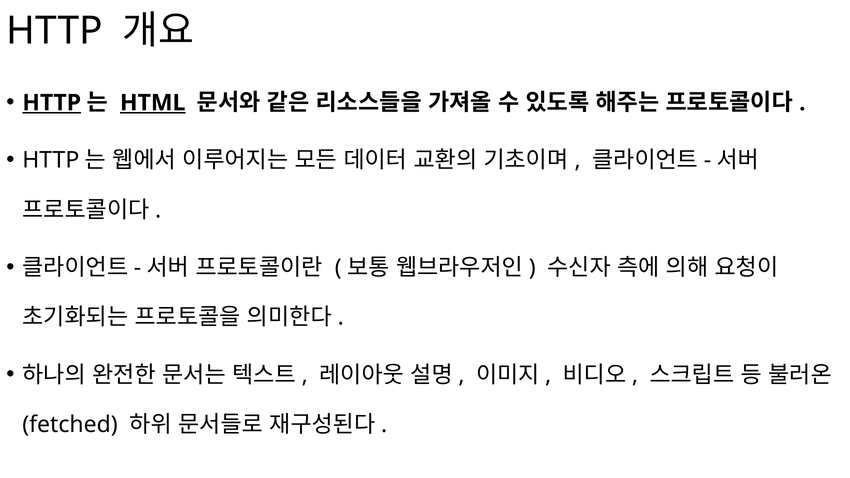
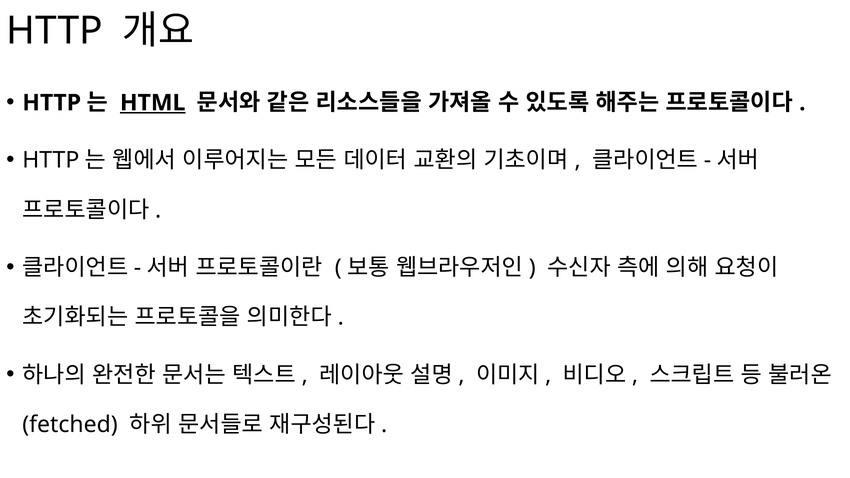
HTTP at (52, 103) underline: present -> none
